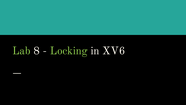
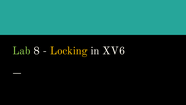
Locking colour: light green -> yellow
